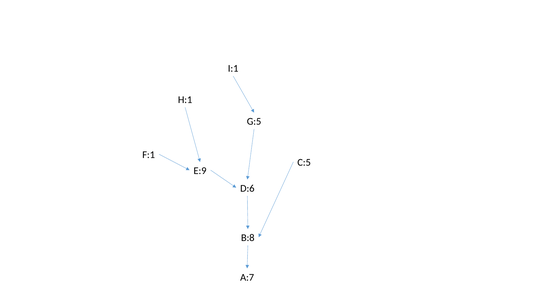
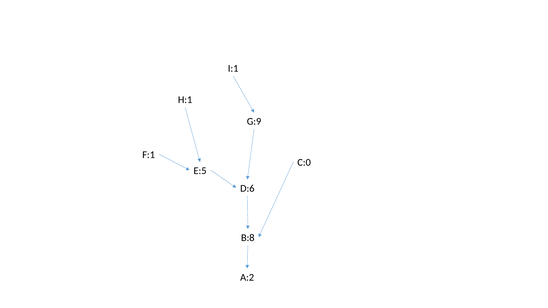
G:5: G:5 -> G:9
C:5: C:5 -> C:0
E:9: E:9 -> E:5
A:7: A:7 -> A:2
